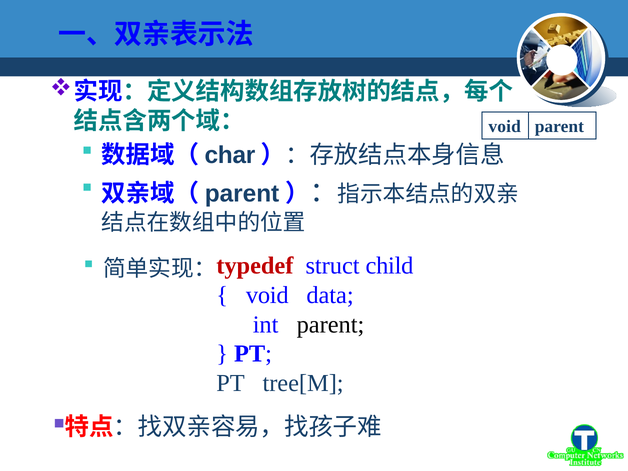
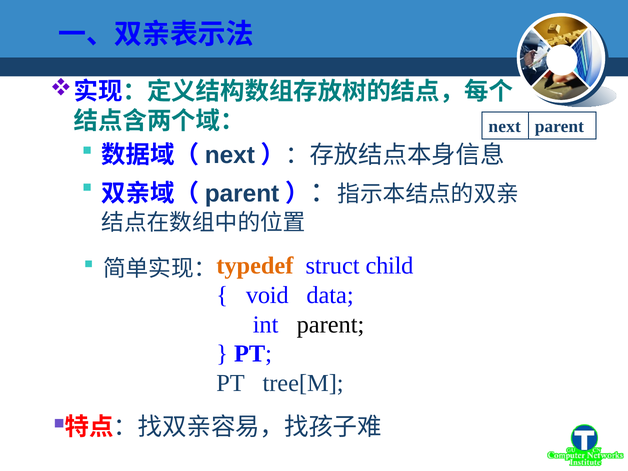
void at (505, 127): void -> next
char at (230, 155): char -> next
typedef colour: red -> orange
